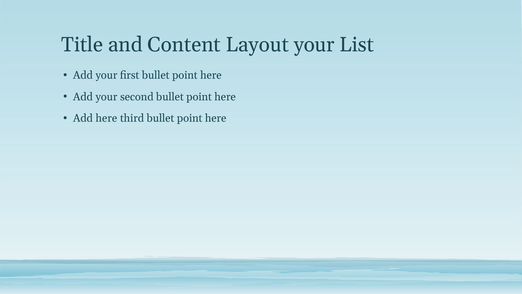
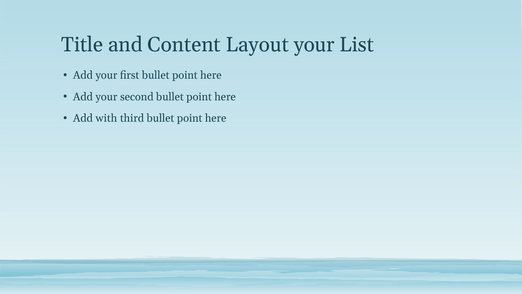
Add here: here -> with
